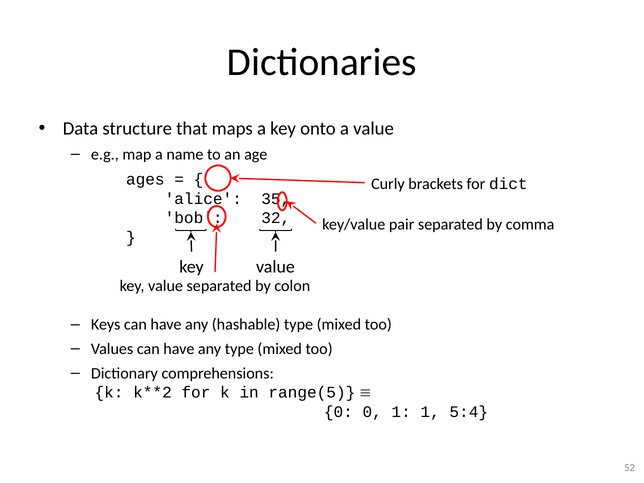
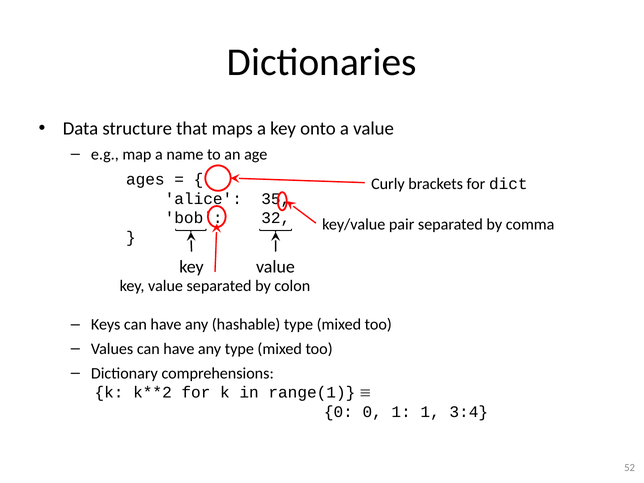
range(5: range(5 -> range(1
5:4: 5:4 -> 3:4
